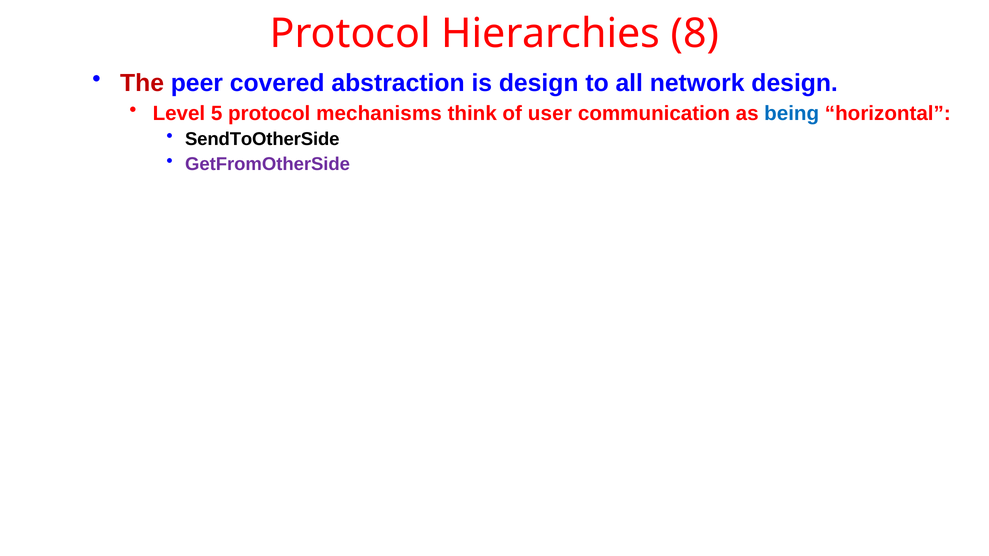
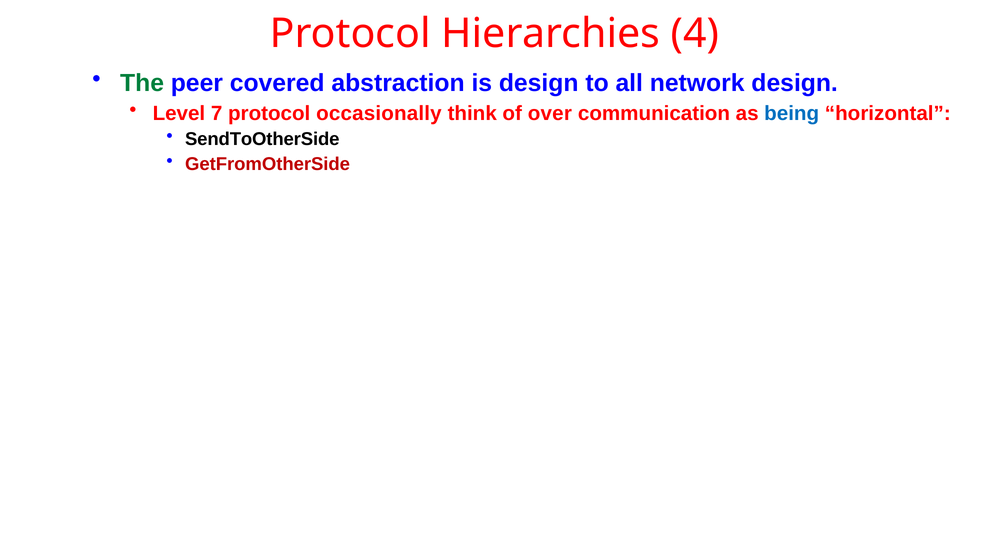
8: 8 -> 4
The colour: red -> green
5: 5 -> 7
mechanisms: mechanisms -> occasionally
user: user -> over
GetFromOtherSide colour: purple -> red
